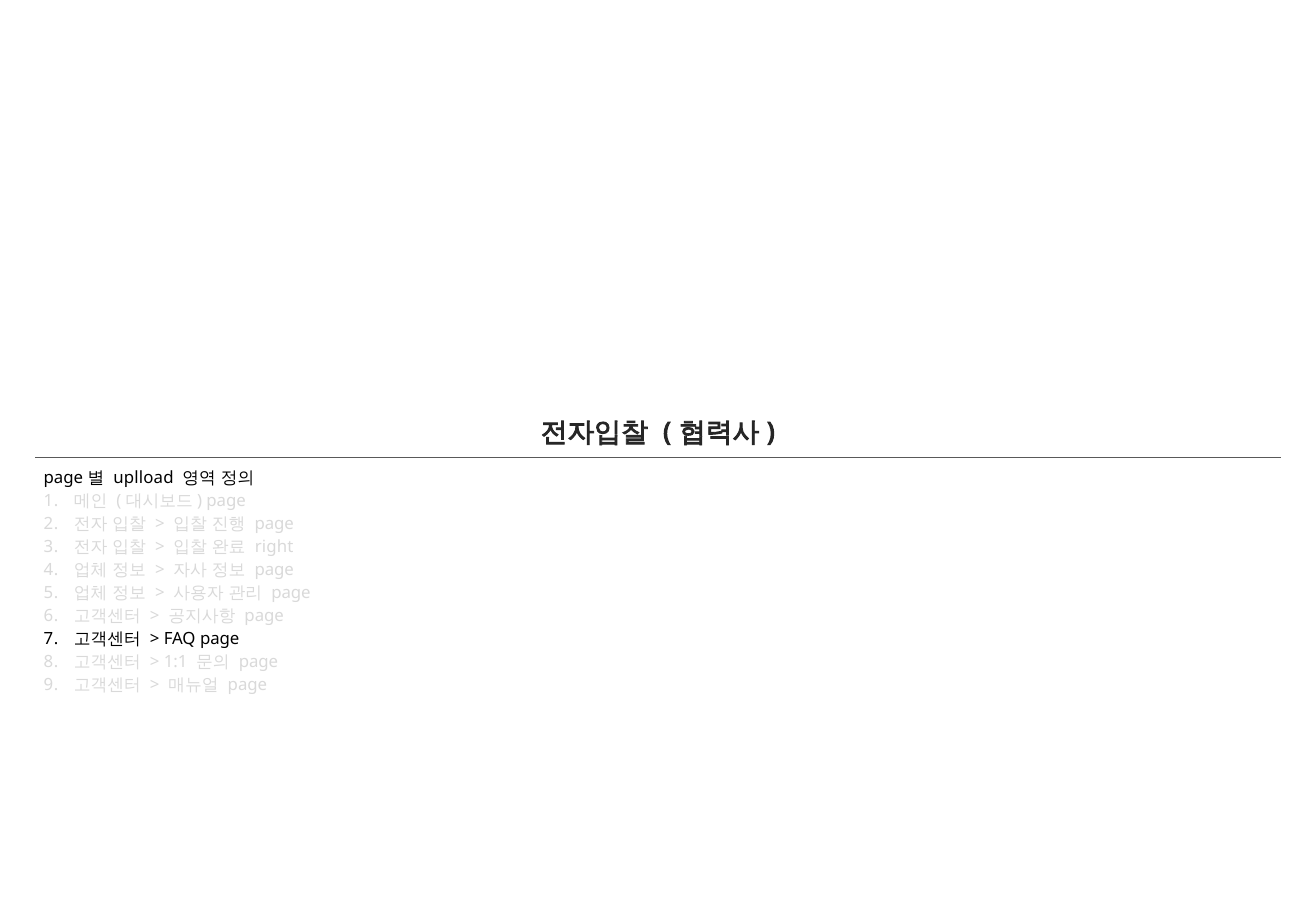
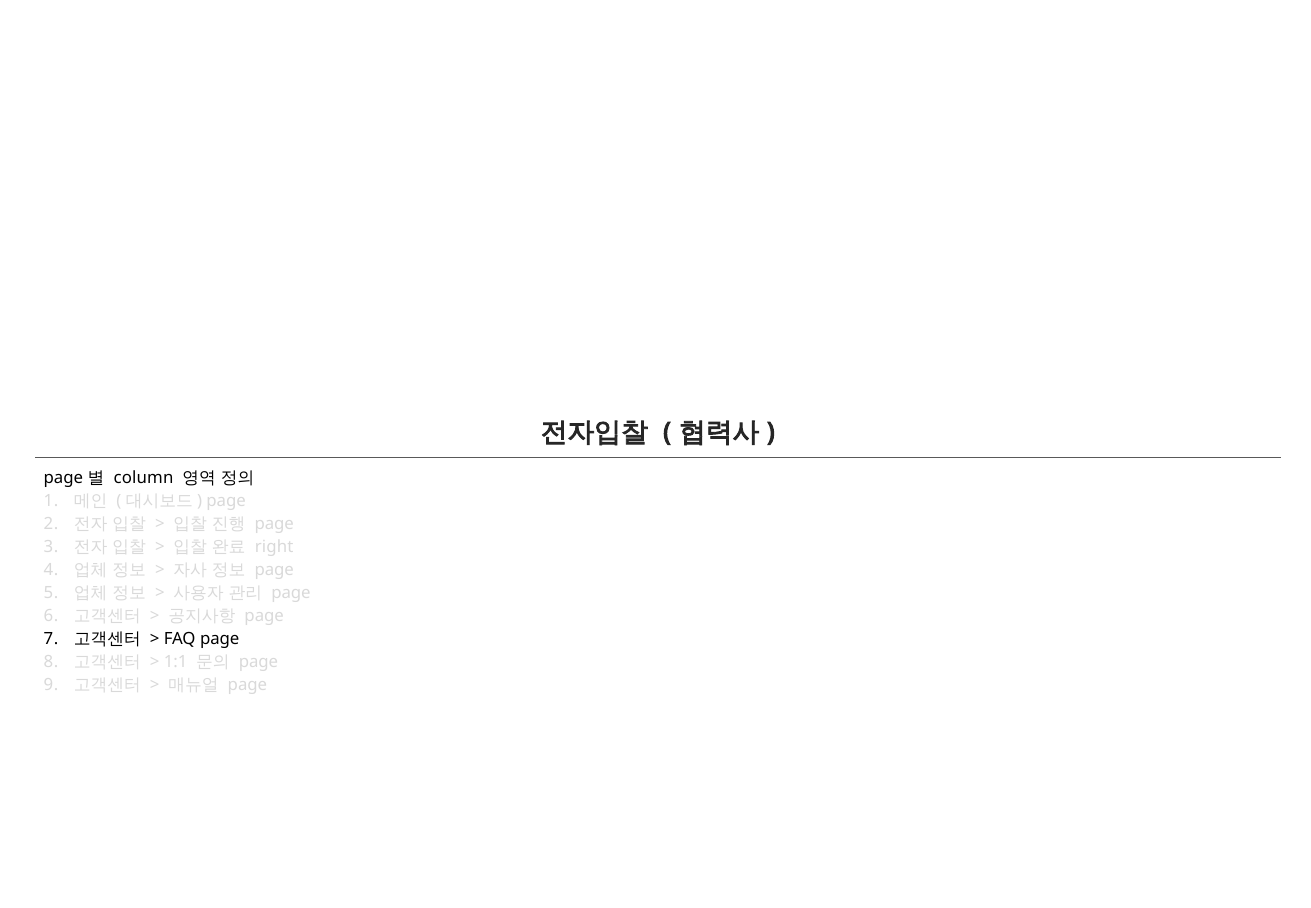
uplload: uplload -> column
